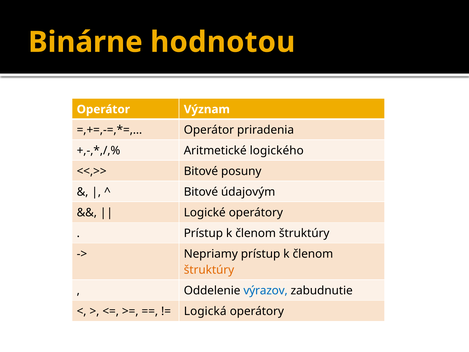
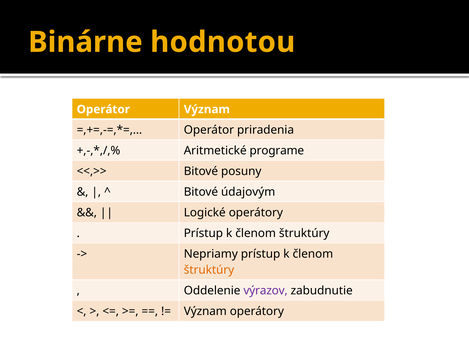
logického: logického -> programe
výrazov colour: blue -> purple
Logická at (205, 311): Logická -> Význam
